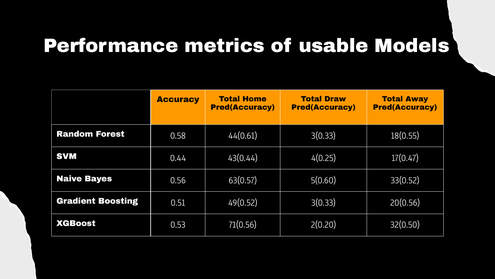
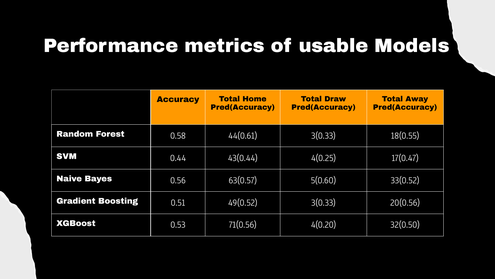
2(0.20: 2(0.20 -> 4(0.20
